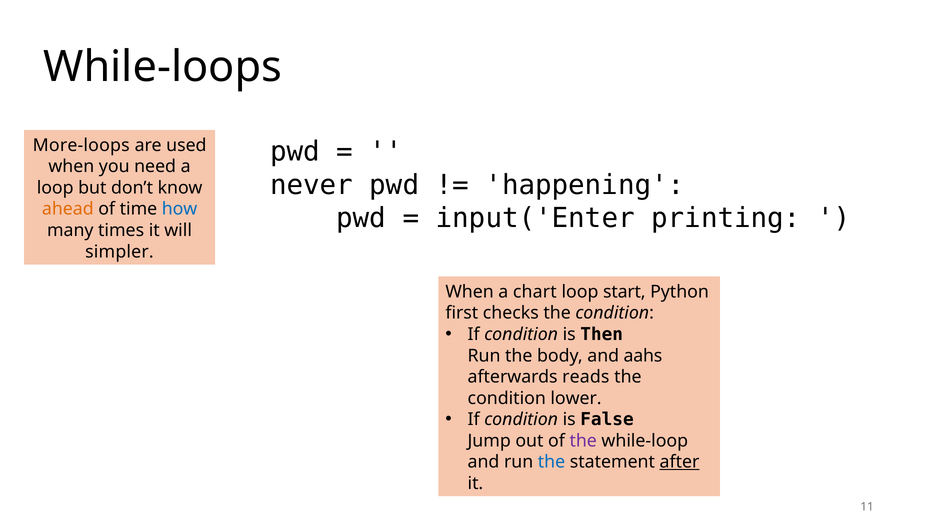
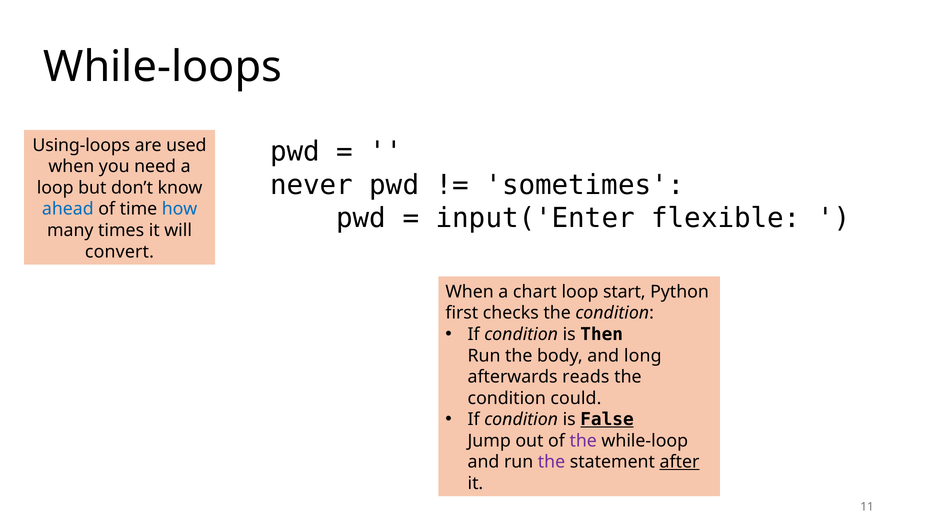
More-loops: More-loops -> Using-loops
happening: happening -> sometimes
ahead colour: orange -> blue
printing: printing -> flexible
simpler: simpler -> convert
aahs: aahs -> long
lower: lower -> could
False underline: none -> present
the at (552, 462) colour: blue -> purple
